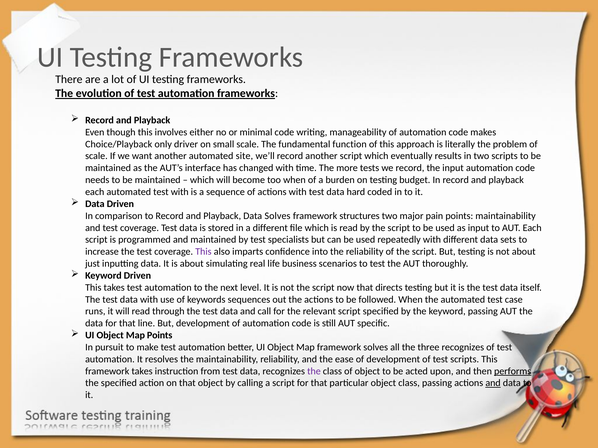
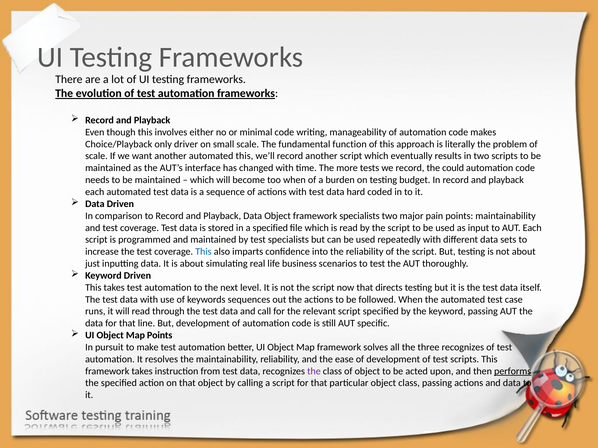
automated site: site -> this
the input: input -> could
automated test with: with -> data
Data Solves: Solves -> Object
framework structures: structures -> specialists
a different: different -> specified
This at (203, 252) colour: purple -> blue
and at (493, 383) underline: present -> none
